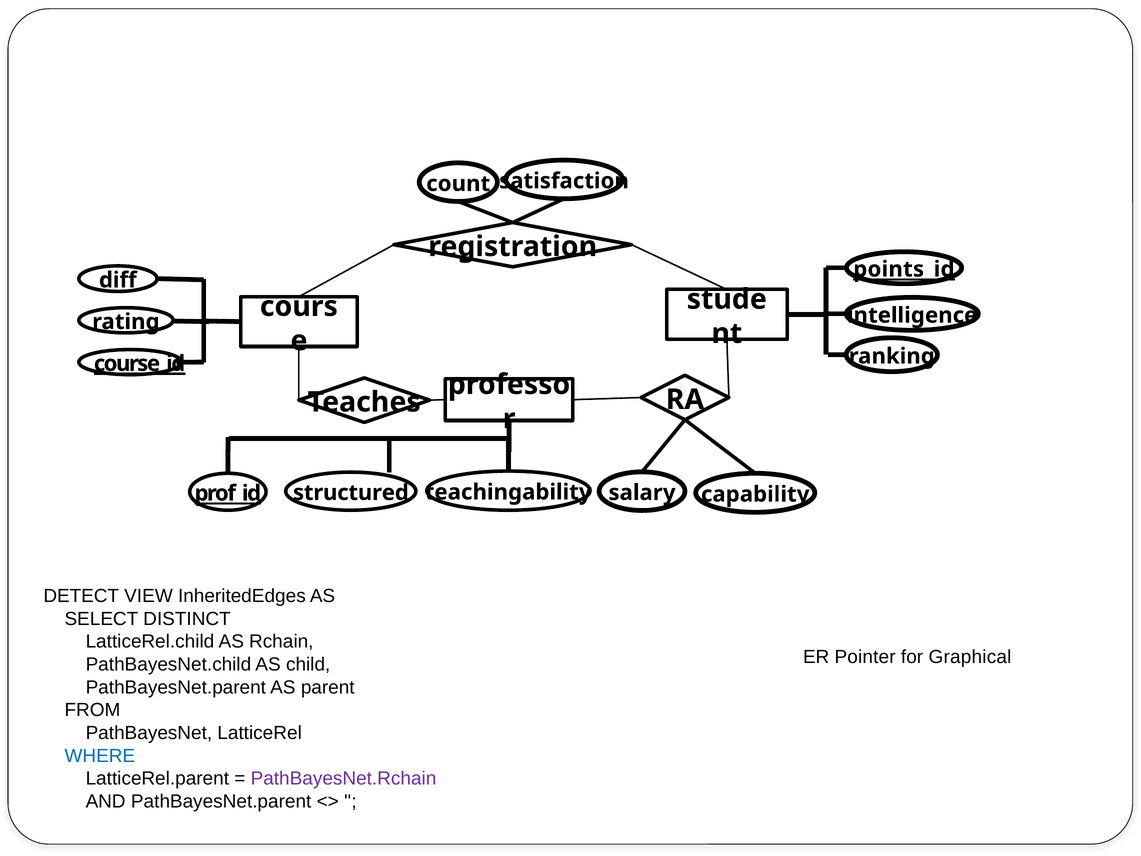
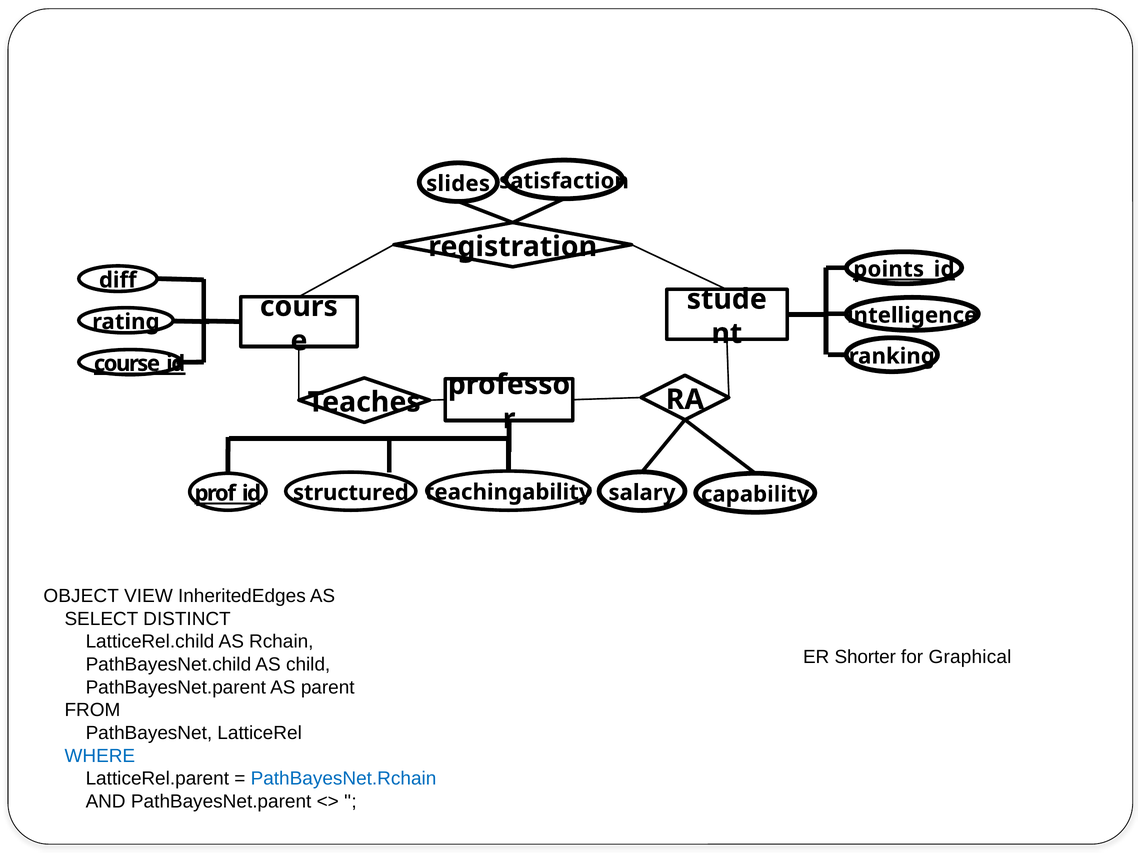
count: count -> slides
DETECT: DETECT -> OBJECT
Pointer: Pointer -> Shorter
PathBayesNet.Rchain colour: purple -> blue
